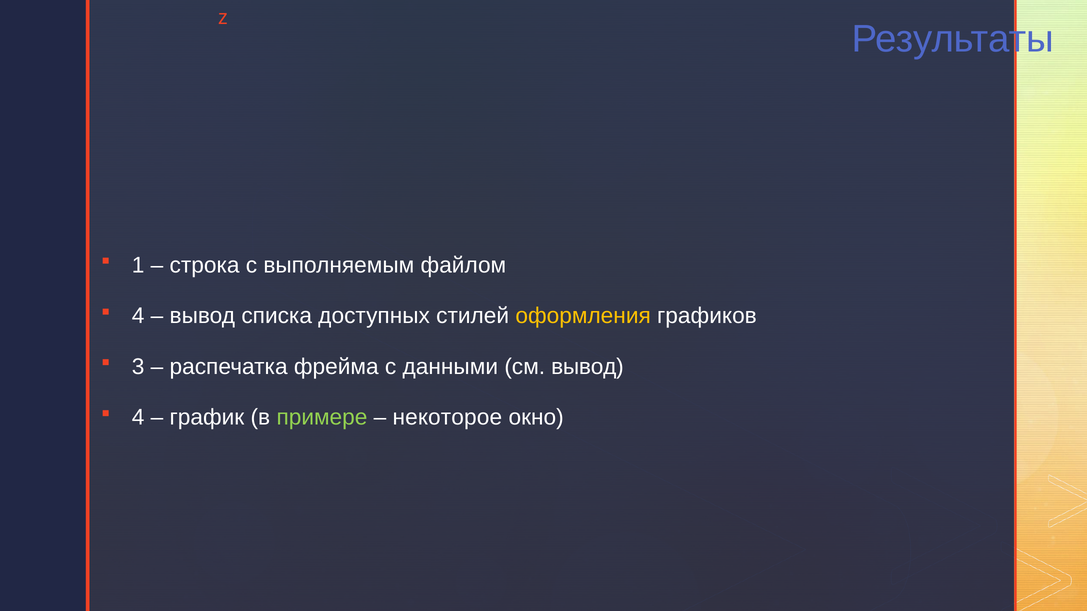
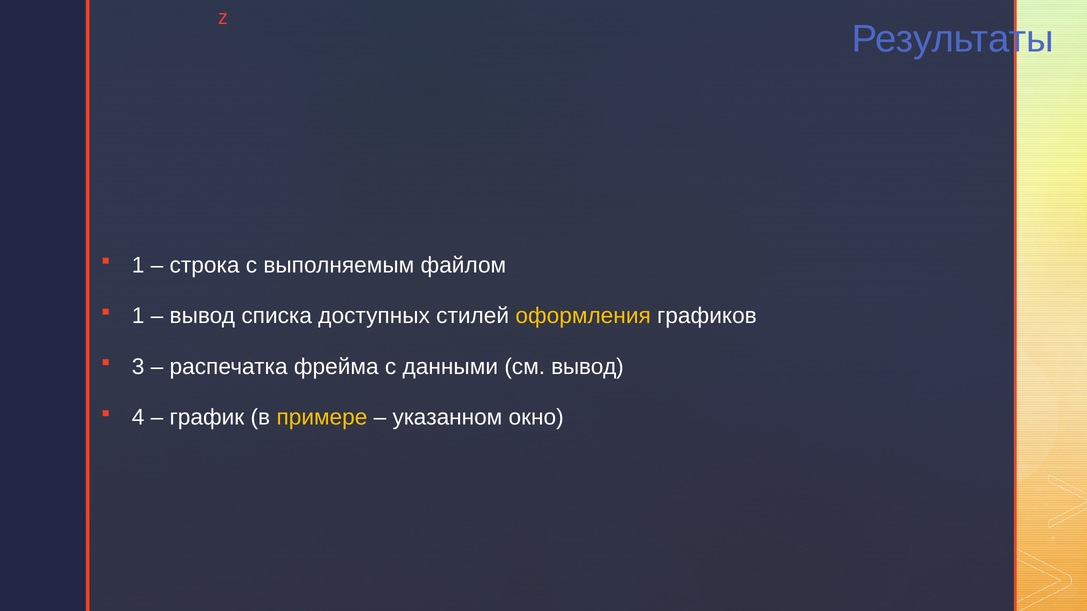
4 at (138, 316): 4 -> 1
примере colour: light green -> yellow
некоторое: некоторое -> указанном
